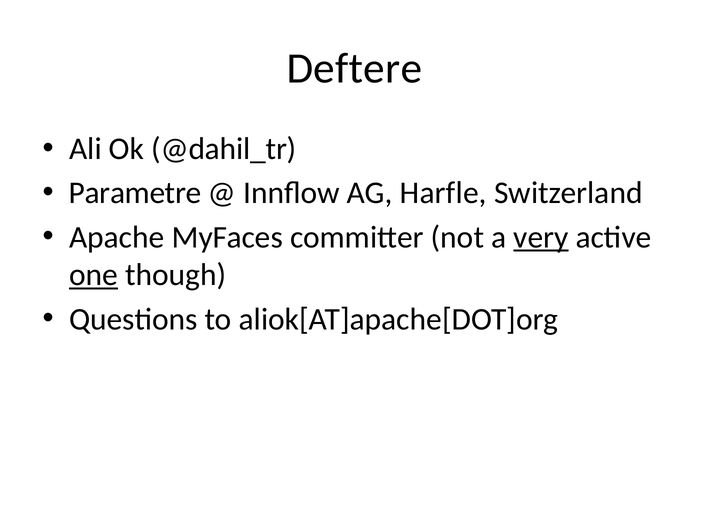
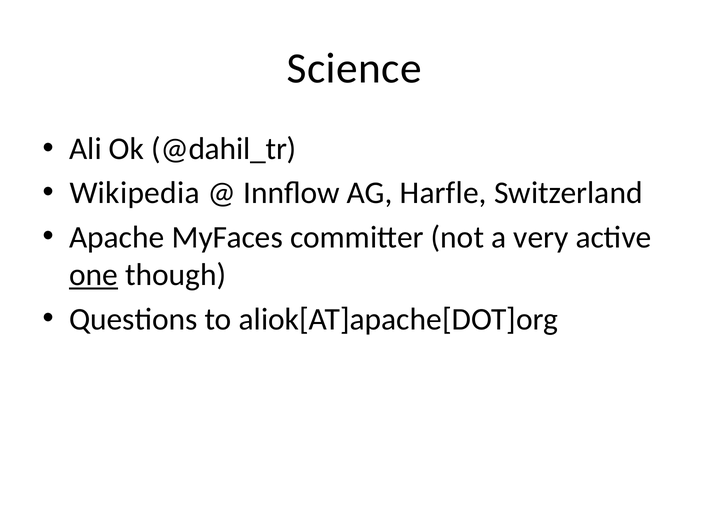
Deftere: Deftere -> Science
Parametre: Parametre -> Wikipedia
very underline: present -> none
